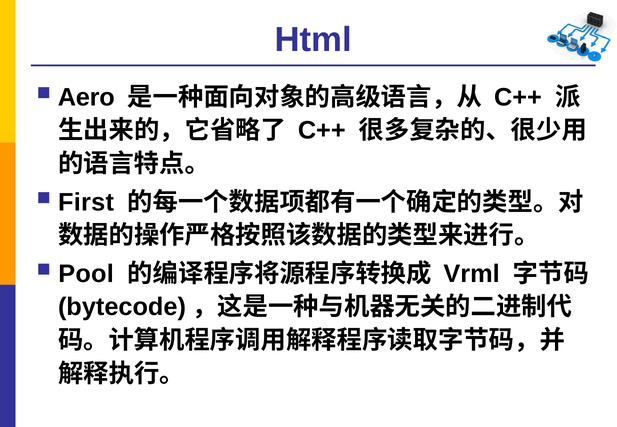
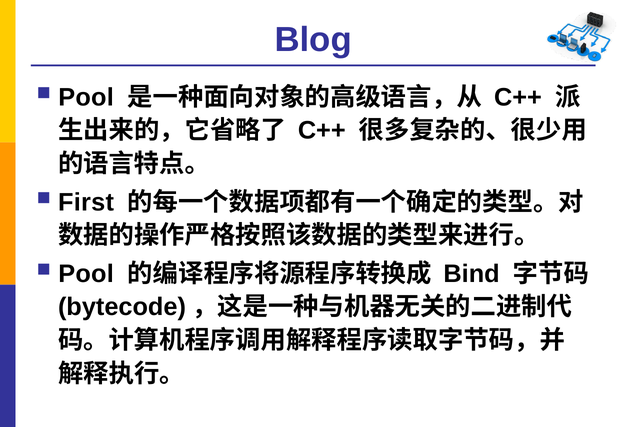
Html: Html -> Blog
Aero at (86, 97): Aero -> Pool
Vrml: Vrml -> Bind
